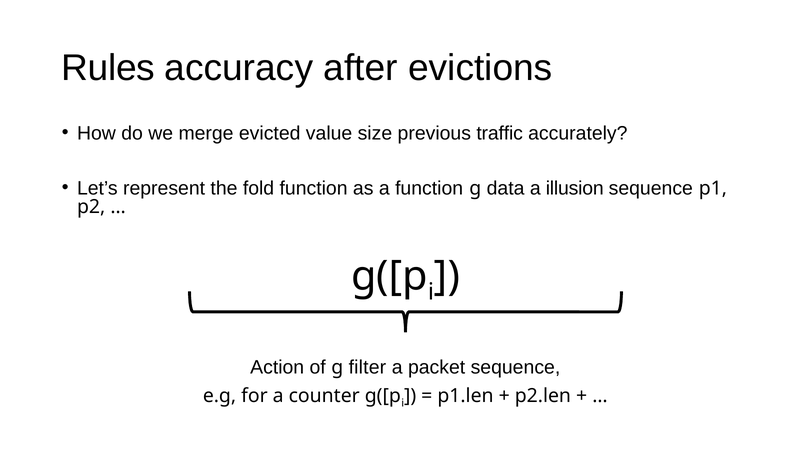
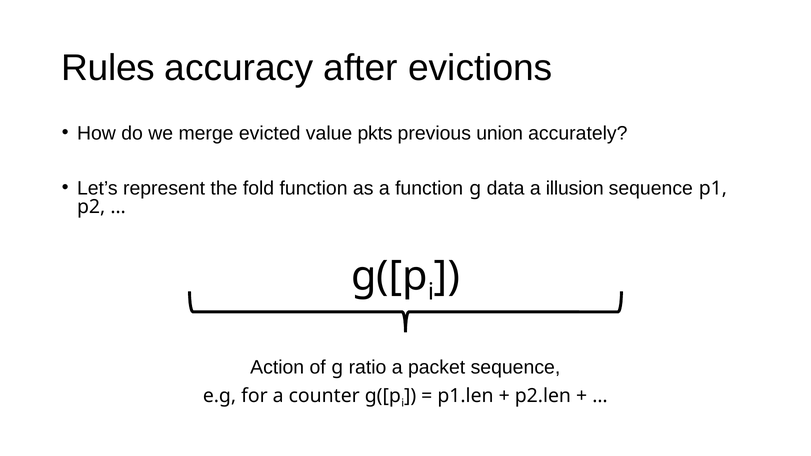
size: size -> pkts
traffic: traffic -> union
filter: filter -> ratio
